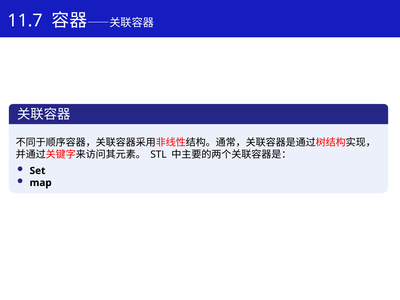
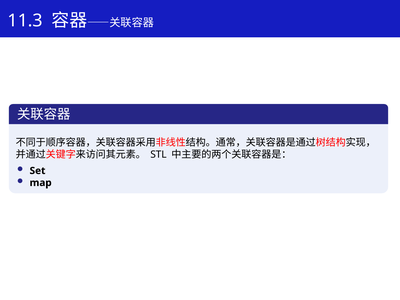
11.7: 11.7 -> 11.3
